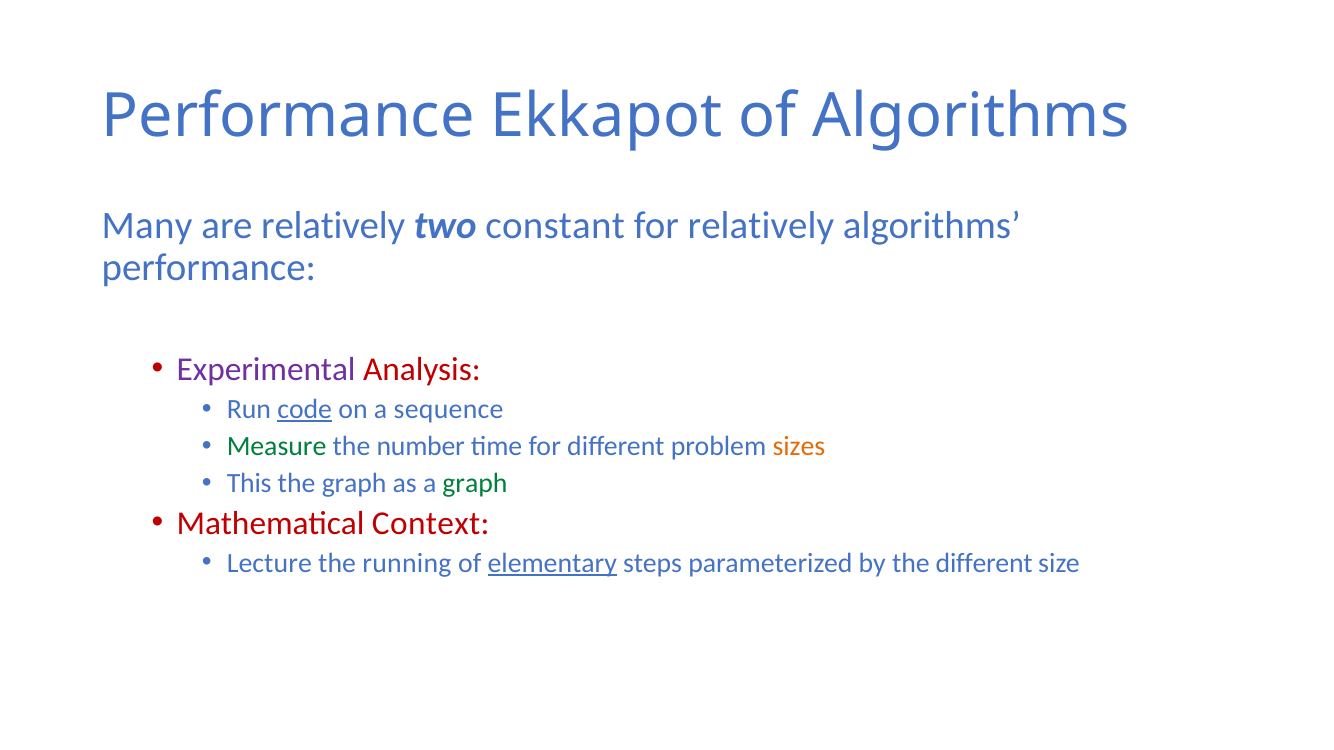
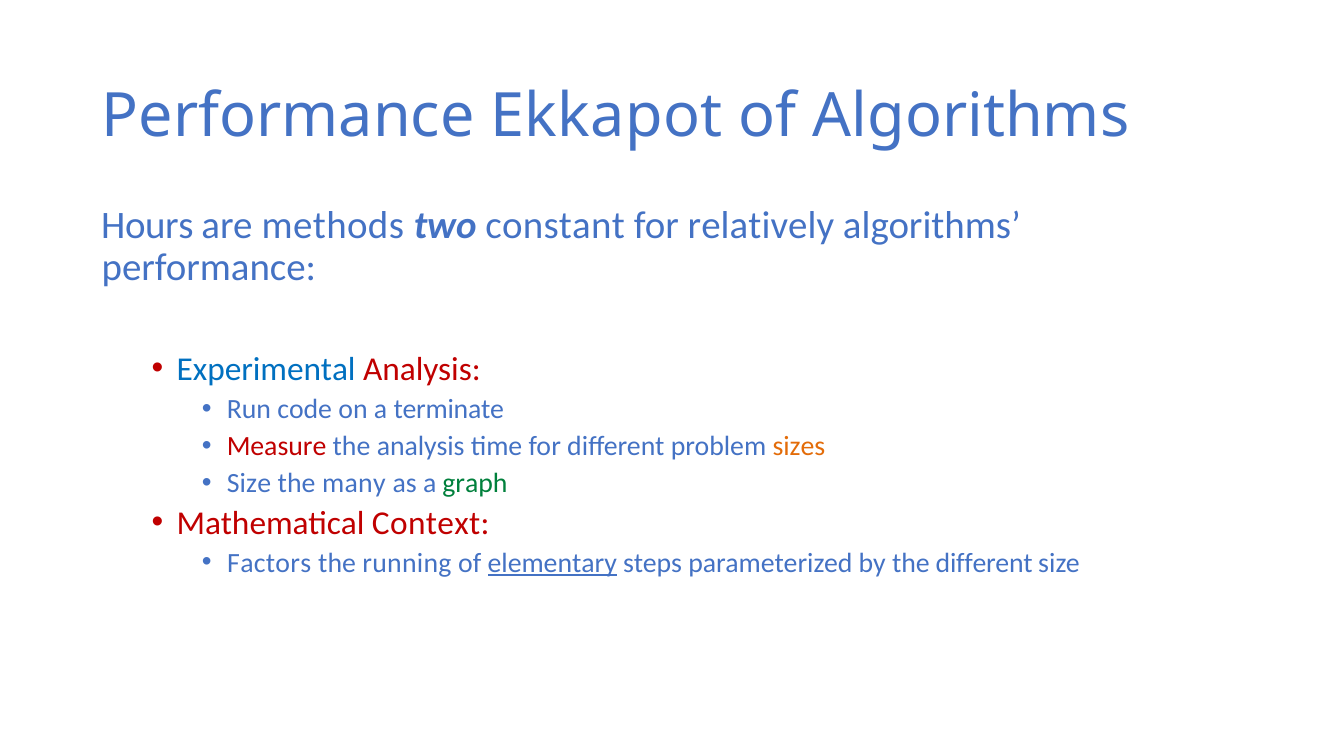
Many: Many -> Hours
are relatively: relatively -> methods
Experimental colour: purple -> blue
code underline: present -> none
sequence: sequence -> terminate
Measure colour: green -> red
the number: number -> analysis
This at (249, 483): This -> Size
the graph: graph -> many
Lecture: Lecture -> Factors
